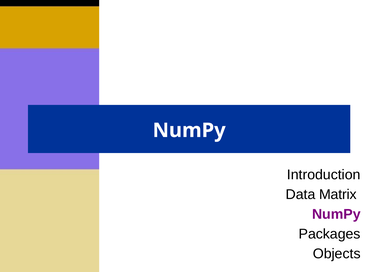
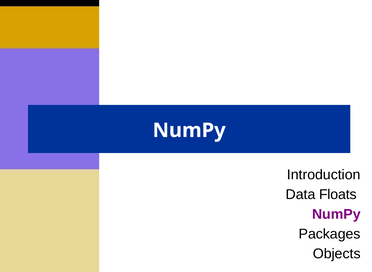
Matrix: Matrix -> Floats
